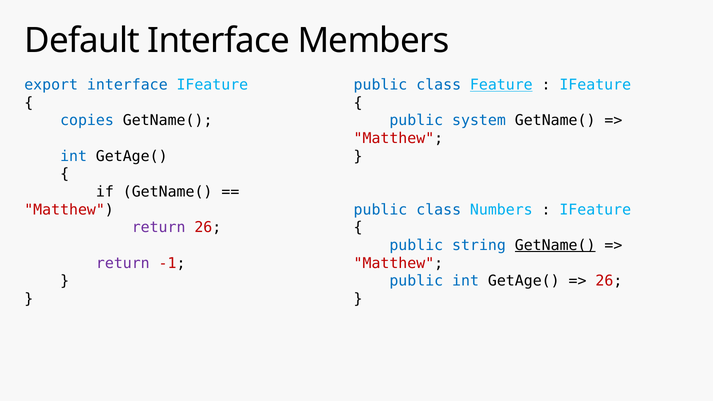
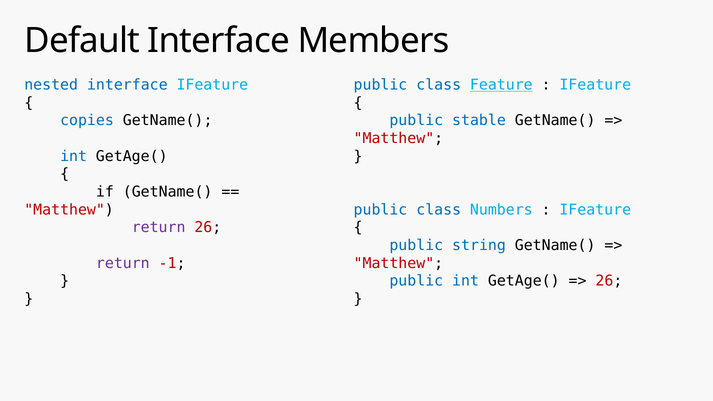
export: export -> nested
system: system -> stable
GetName( at (555, 245) underline: present -> none
